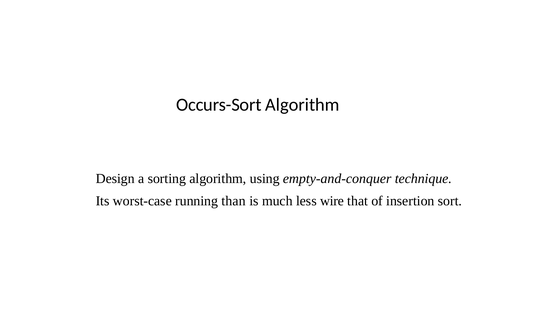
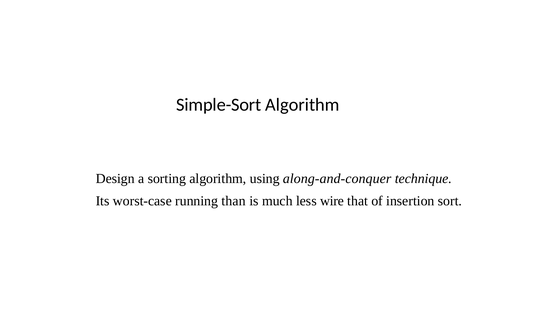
Occurs-Sort: Occurs-Sort -> Simple-Sort
empty-and-conquer: empty-and-conquer -> along-and-conquer
